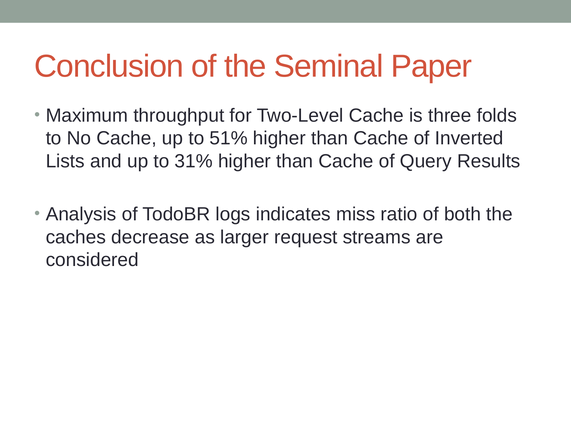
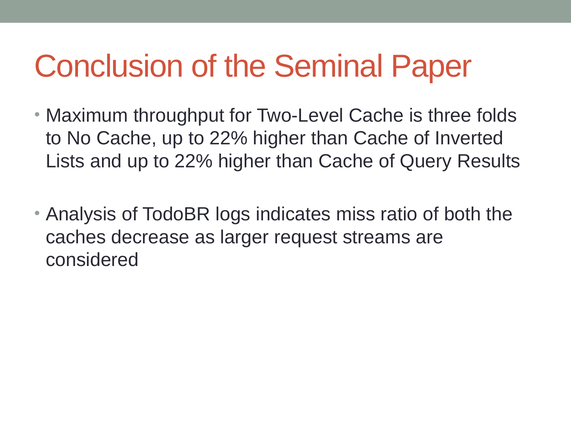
Cache up to 51%: 51% -> 22%
and up to 31%: 31% -> 22%
